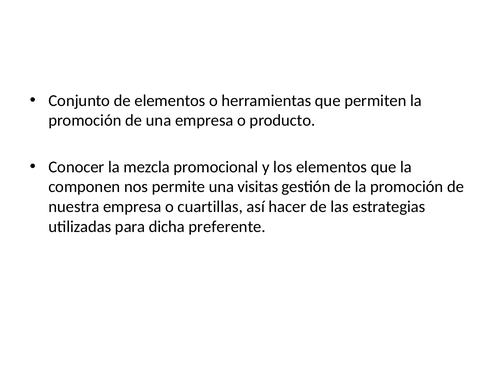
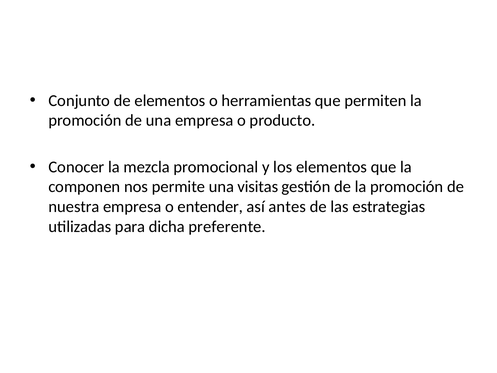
cuartillas: cuartillas -> entender
hacer: hacer -> antes
